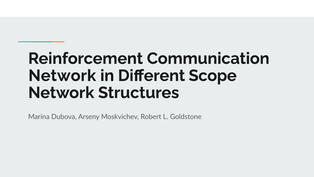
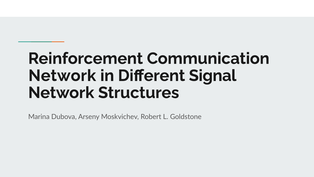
Scope: Scope -> Signal
